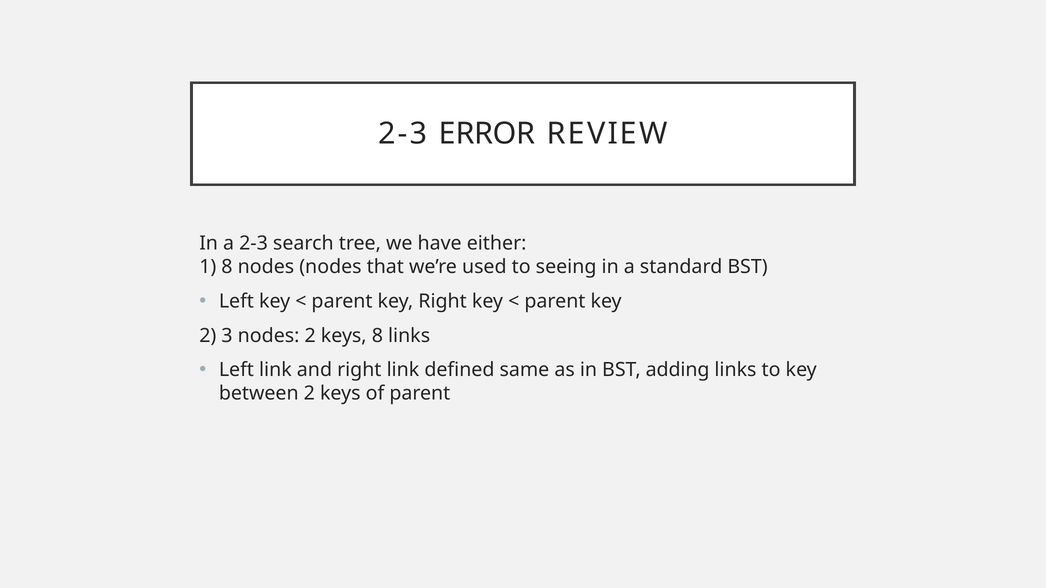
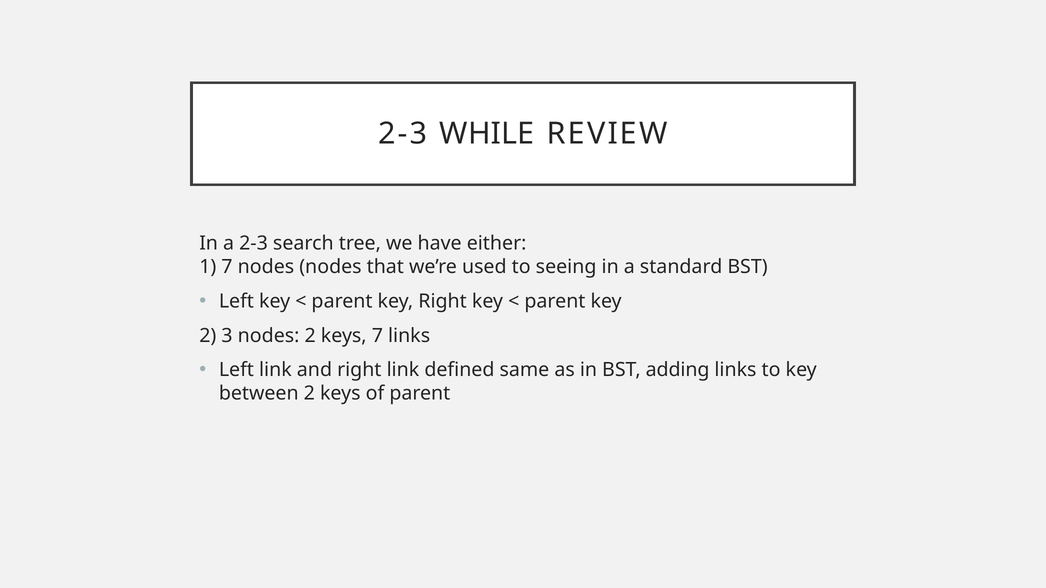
ERROR: ERROR -> WHILE
1 8: 8 -> 7
keys 8: 8 -> 7
